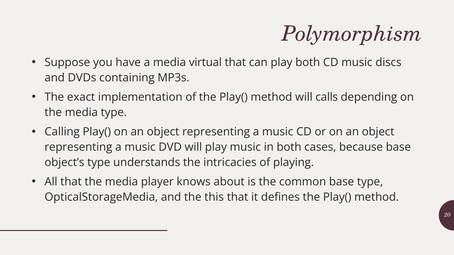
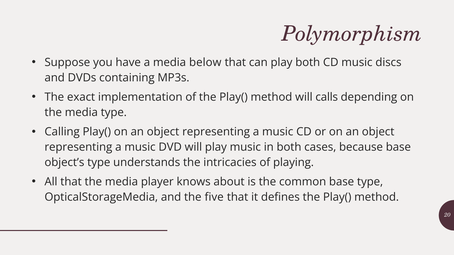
virtual: virtual -> below
this: this -> five
